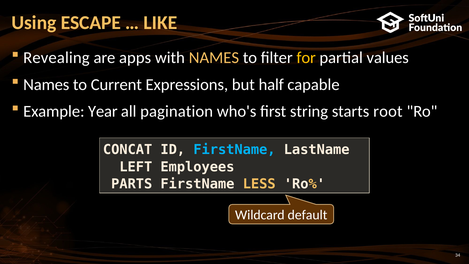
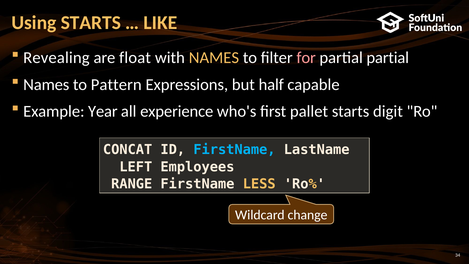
Using ESCAPE: ESCAPE -> STARTS
apps: apps -> float
for colour: yellow -> pink
partial values: values -> partial
Current: Current -> Pattern
pagination: pagination -> experience
string: string -> pallet
root: root -> digit
PARTS: PARTS -> RANGE
default: default -> change
